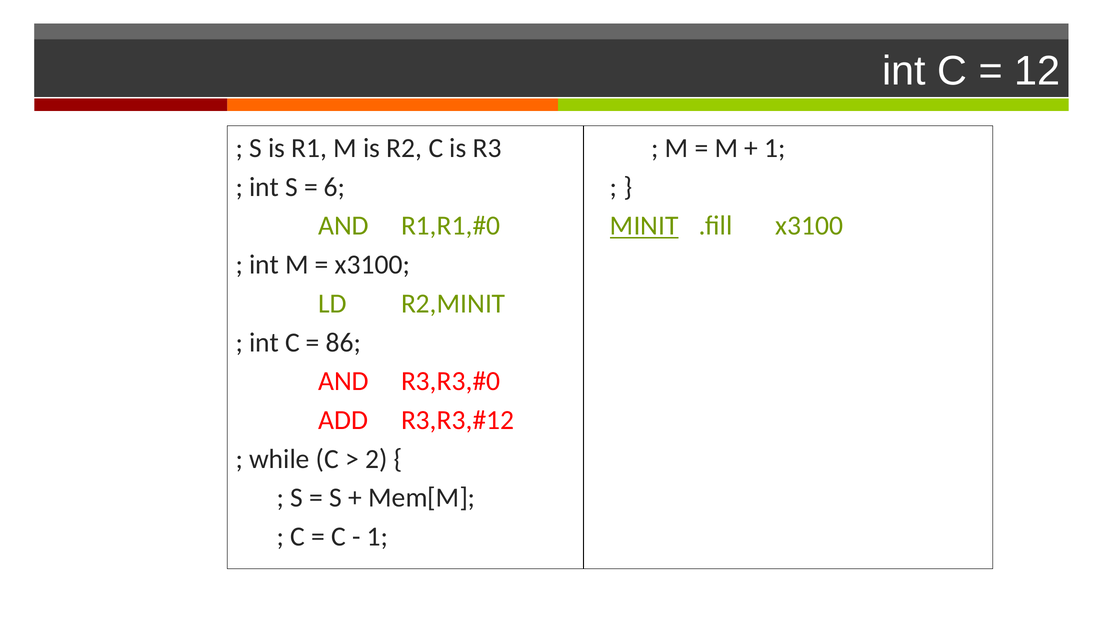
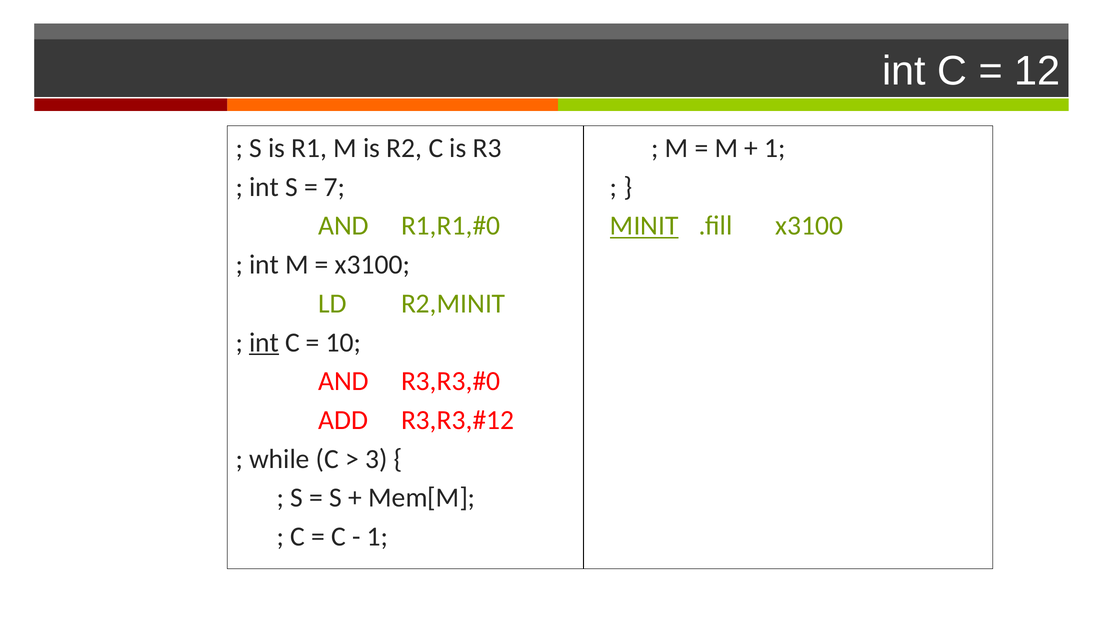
6: 6 -> 7
int at (264, 342) underline: none -> present
86: 86 -> 10
2: 2 -> 3
